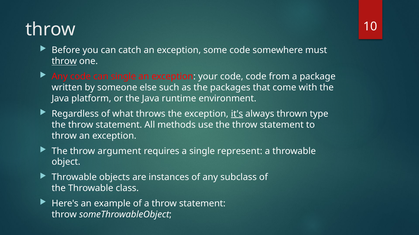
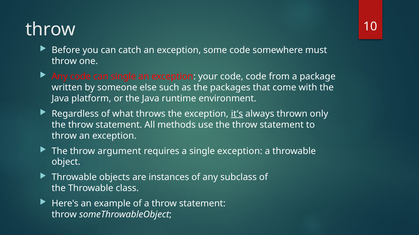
throw at (64, 61) underline: present -> none
type: type -> only
single represent: represent -> exception
